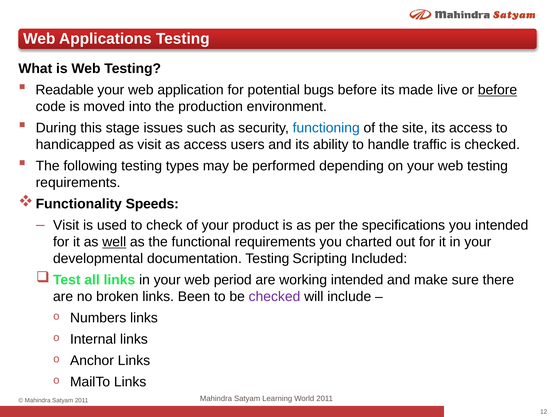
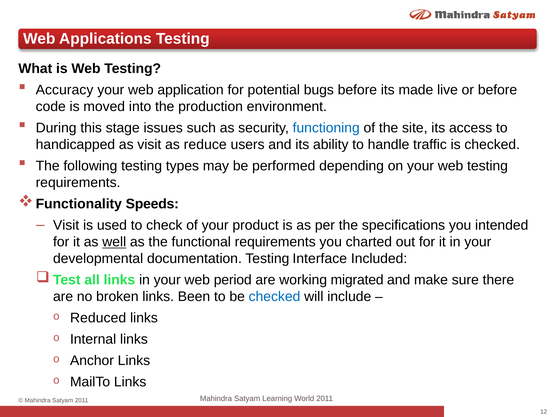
Readable: Readable -> Accuracy
before at (498, 90) underline: present -> none
as access: access -> reduce
Scripting: Scripting -> Interface
working intended: intended -> migrated
checked at (275, 296) colour: purple -> blue
Numbers: Numbers -> Reduced
